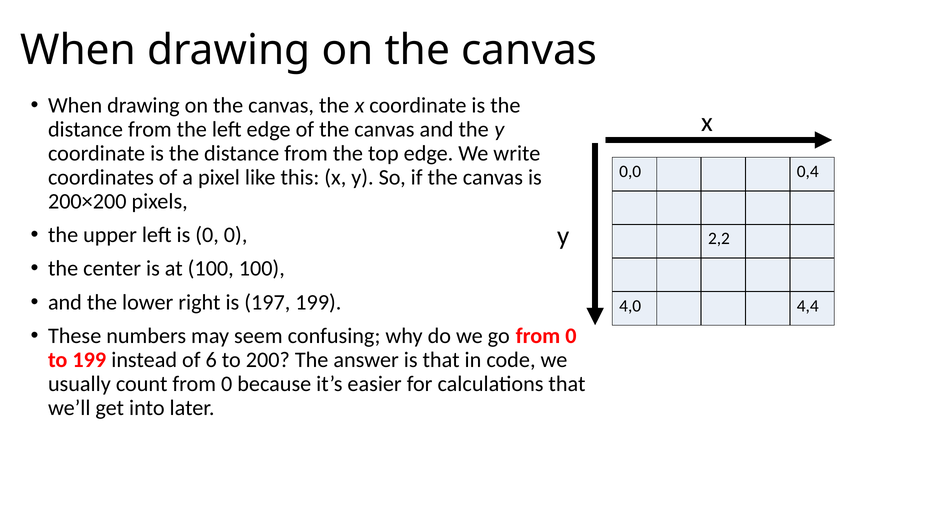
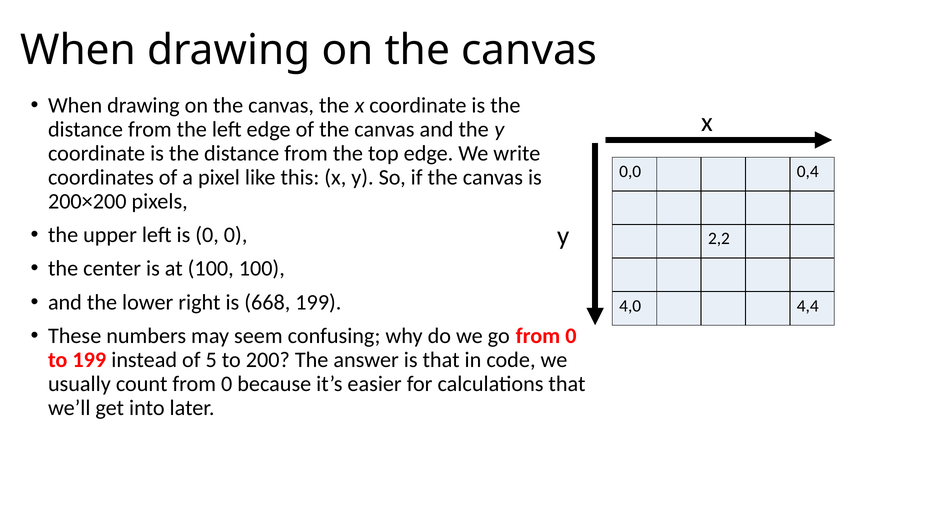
197: 197 -> 668
6: 6 -> 5
